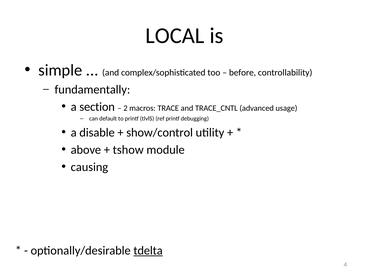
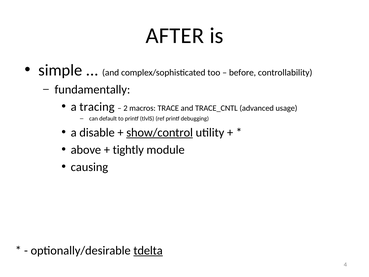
LOCAL: LOCAL -> AFTER
section: section -> tracing
show/control underline: none -> present
tshow: tshow -> tightly
